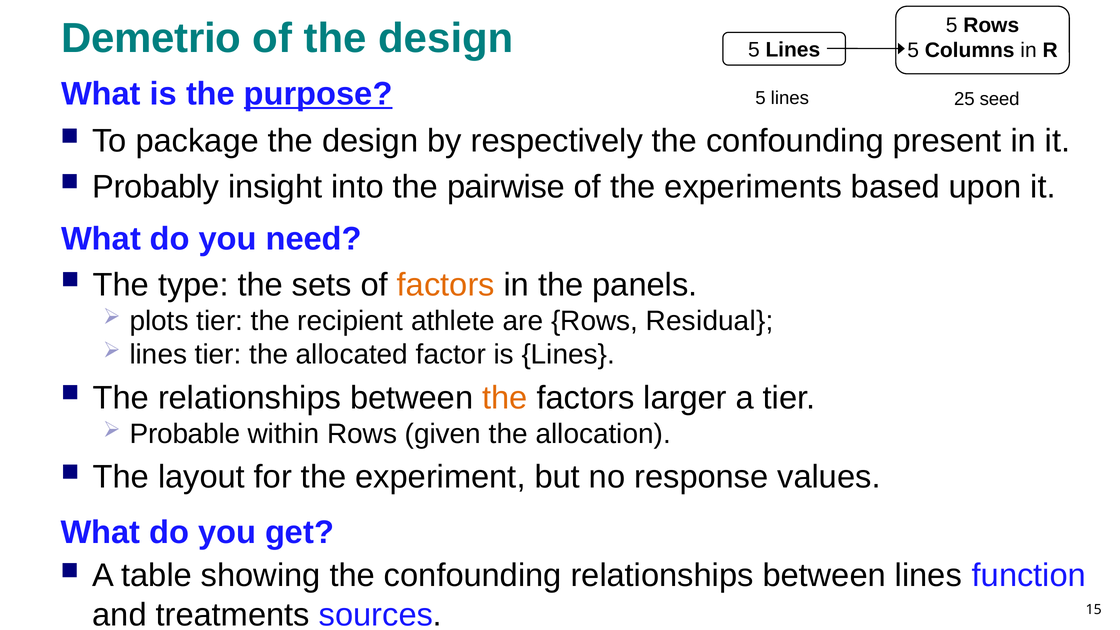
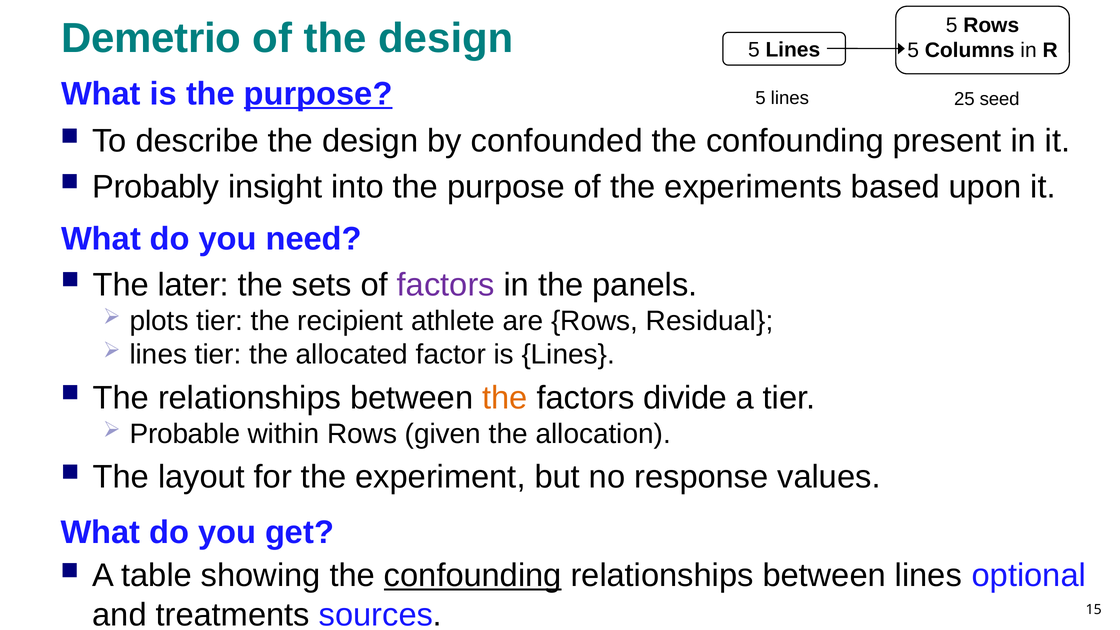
package: package -> describe
respectively: respectively -> confounded
into the pairwise: pairwise -> purpose
type: type -> later
factors at (446, 285) colour: orange -> purple
larger: larger -> divide
confounding at (473, 576) underline: none -> present
function: function -> optional
